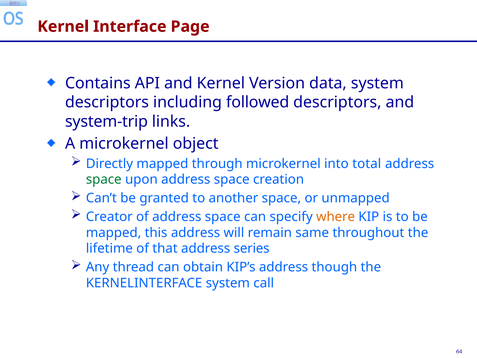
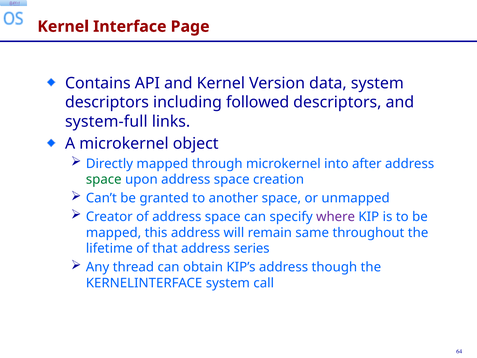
system-trip: system-trip -> system-full
total: total -> after
where colour: orange -> purple
